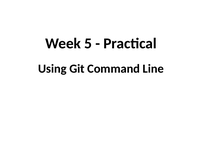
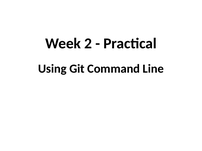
5: 5 -> 2
